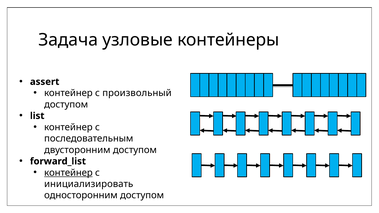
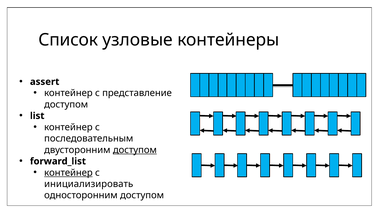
Задача: Задача -> Список
произвольный: произвольный -> представление
доступом at (135, 150) underline: none -> present
